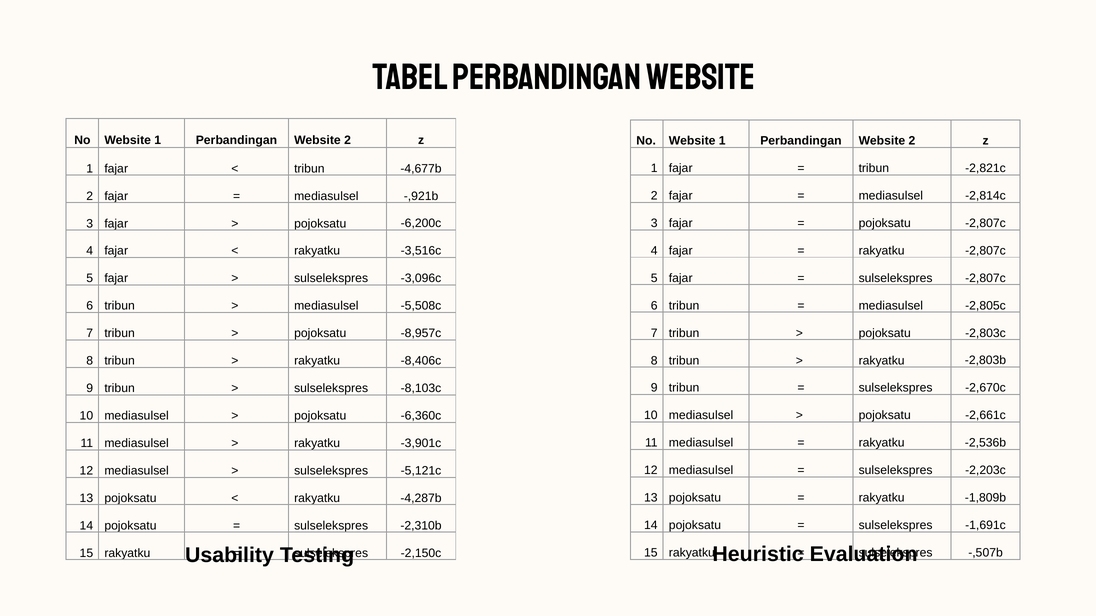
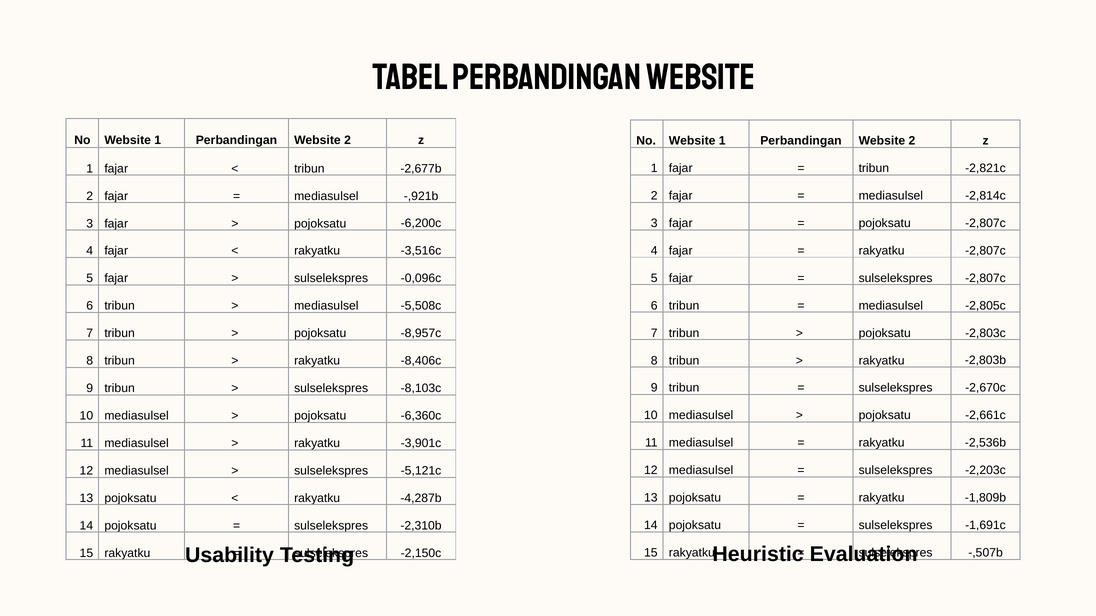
-4,677b: -4,677b -> -2,677b
-3,096c: -3,096c -> -0,096c
